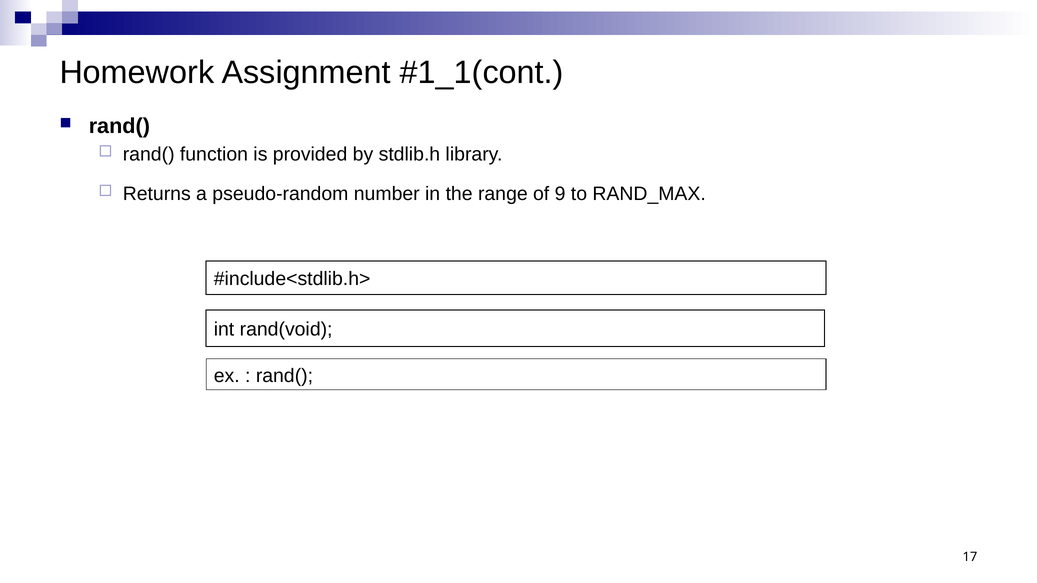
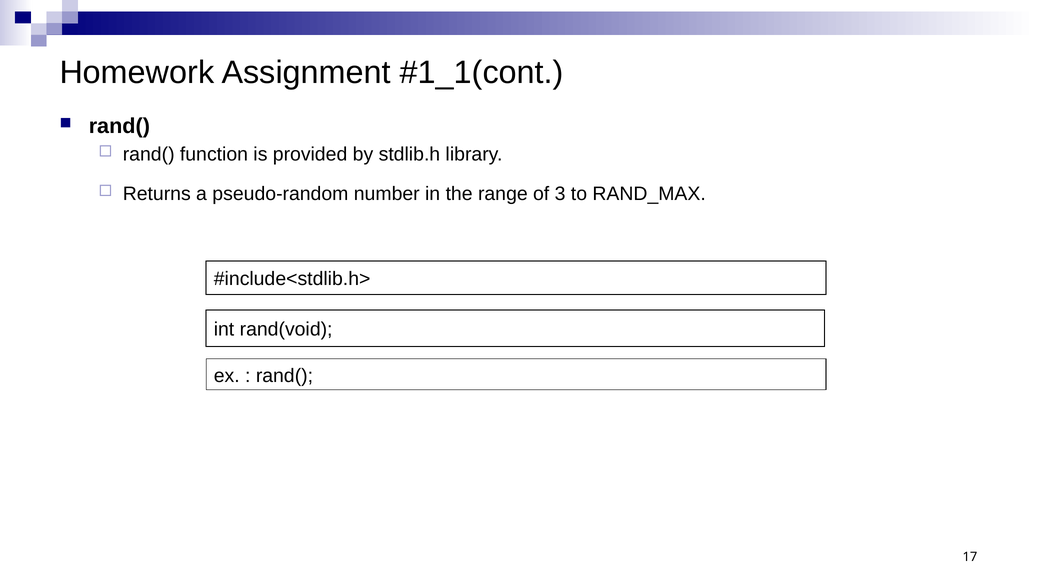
9: 9 -> 3
